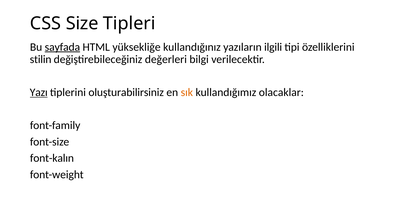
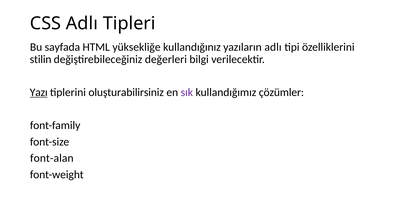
CSS Size: Size -> Adlı
sayfada underline: present -> none
yazıların ilgili: ilgili -> adlı
sık colour: orange -> purple
olacaklar: olacaklar -> çözümler
font-kalın: font-kalın -> font-alan
